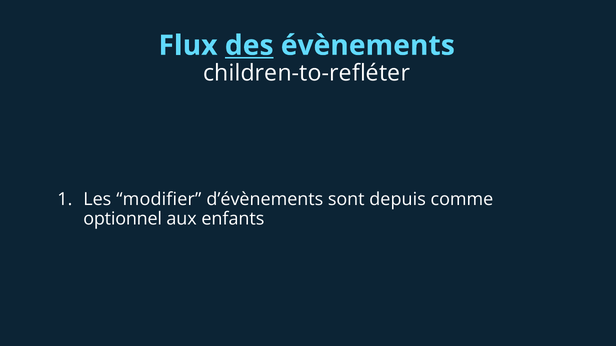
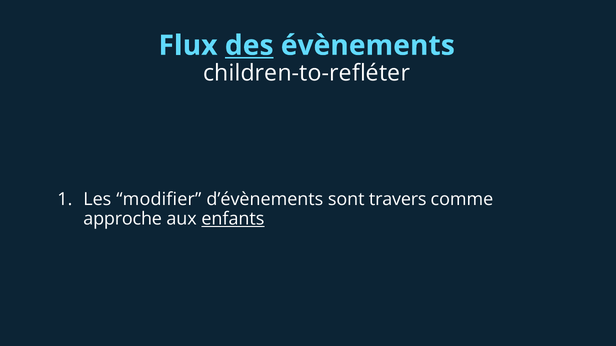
depuis: depuis -> travers
optionnel: optionnel -> approche
enfants underline: none -> present
